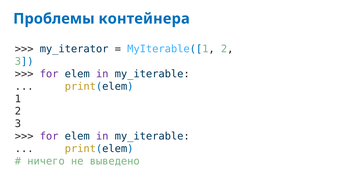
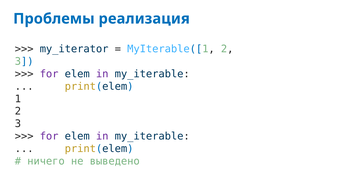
контейнера: контейнера -> реализация
